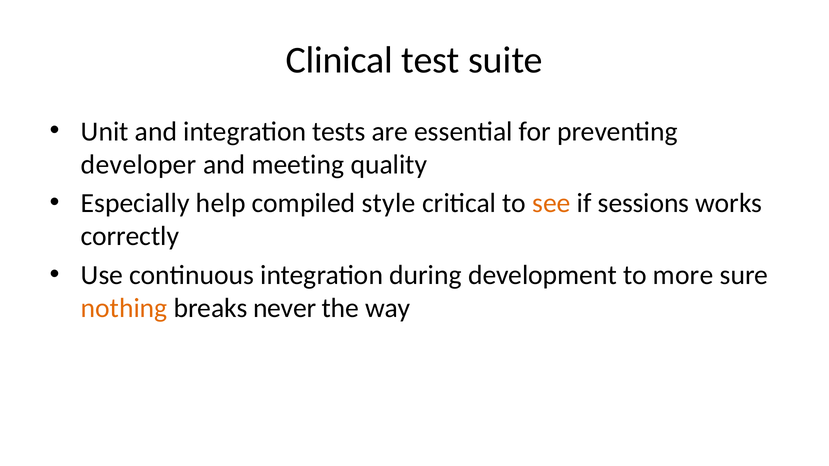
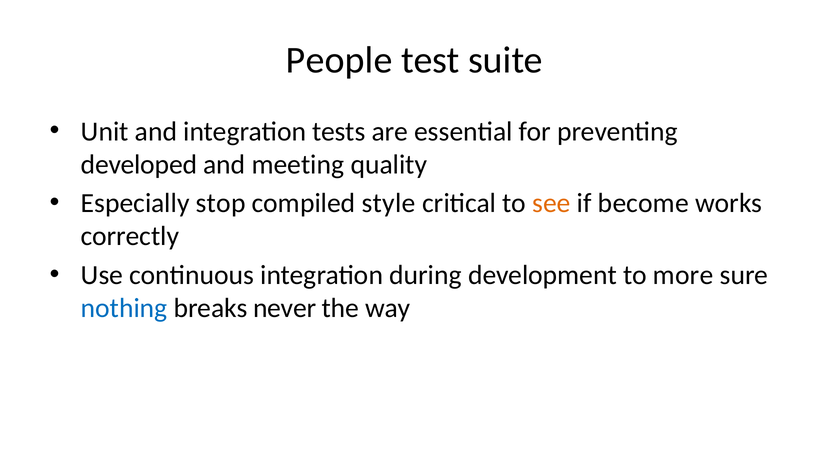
Clinical: Clinical -> People
developer: developer -> developed
help: help -> stop
sessions: sessions -> become
nothing colour: orange -> blue
